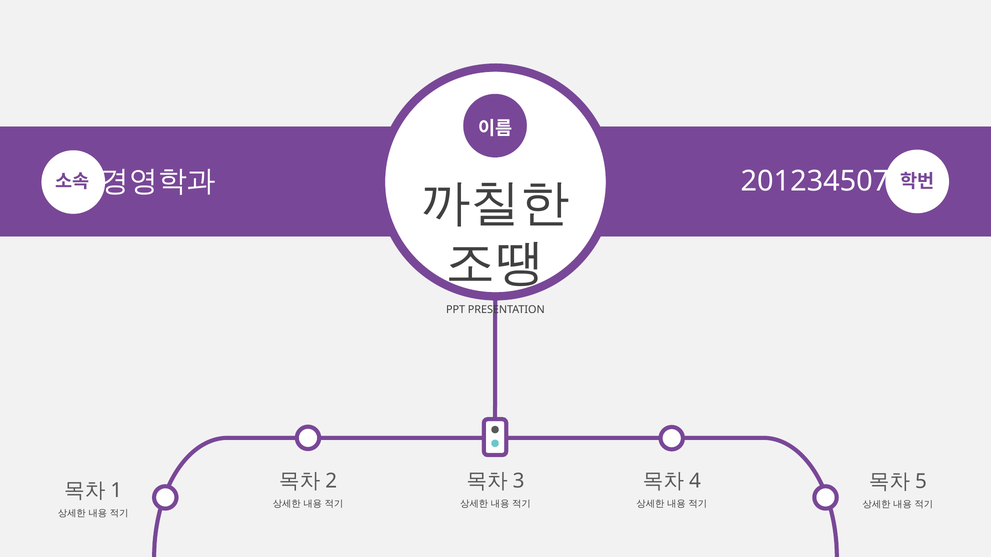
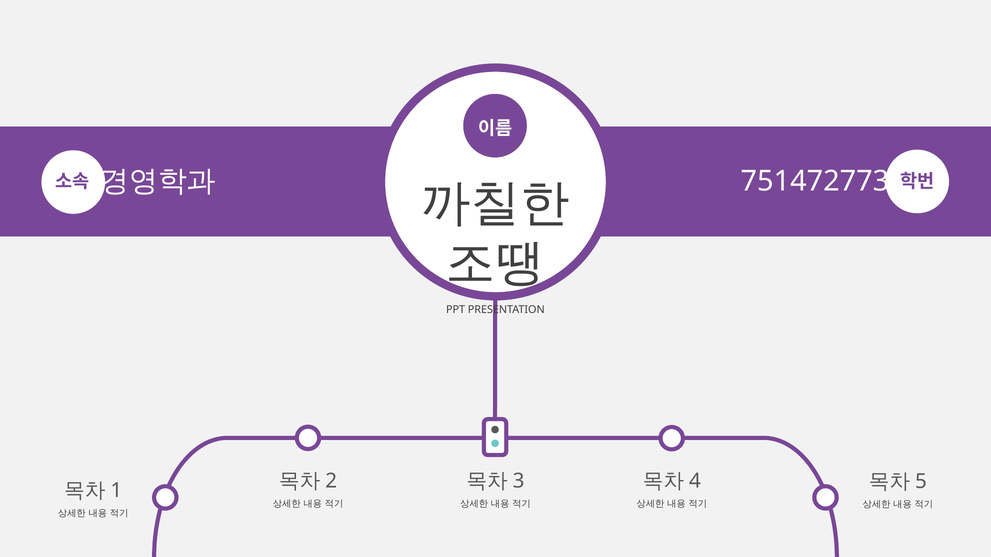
201234507: 201234507 -> 751472773
